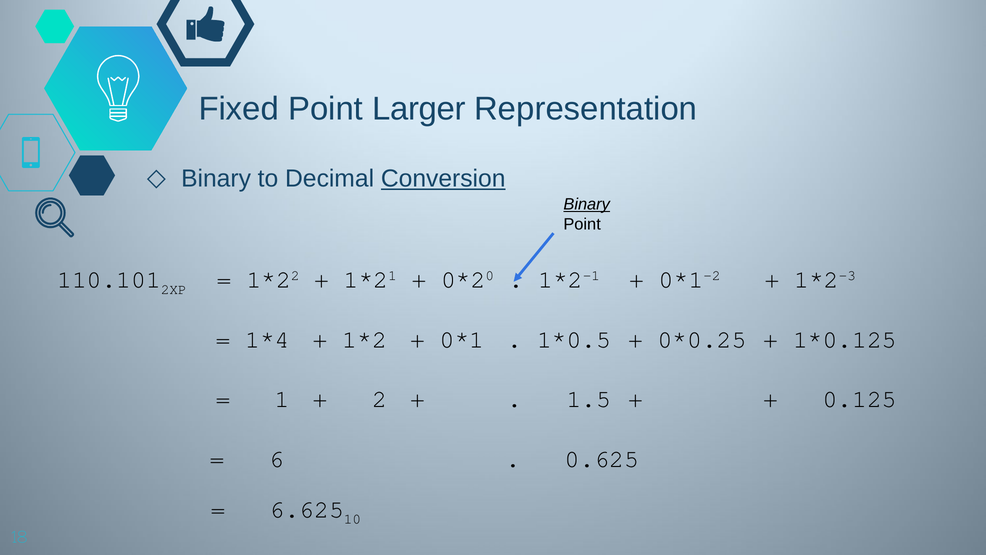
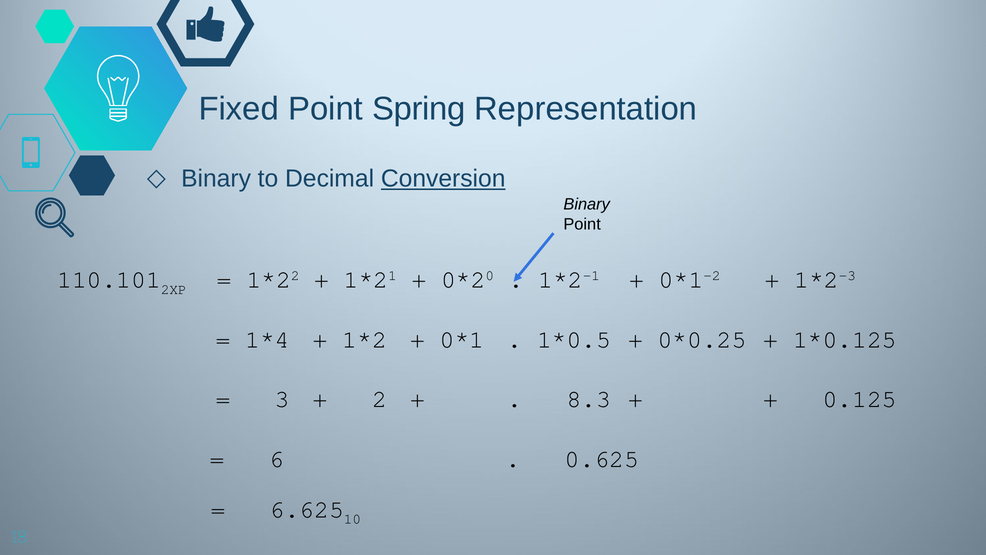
Larger: Larger -> Spring
Binary at (587, 204) underline: present -> none
1: 1 -> 3
1.5: 1.5 -> 8.3
